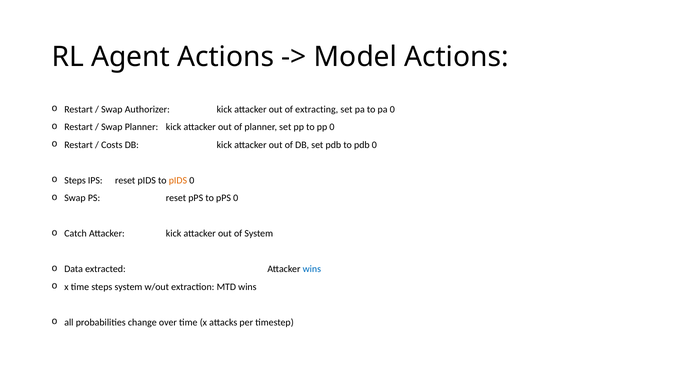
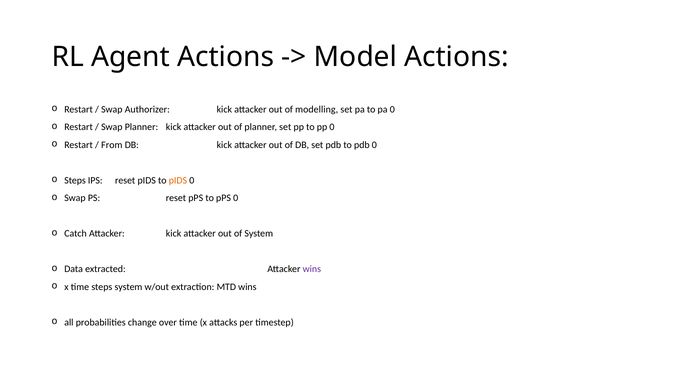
extracting: extracting -> modelling
Costs: Costs -> From
wins at (312, 269) colour: blue -> purple
